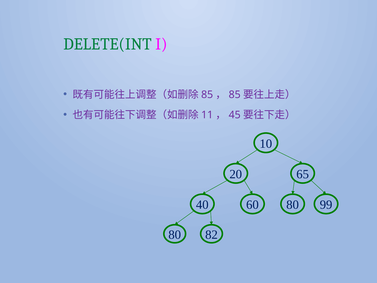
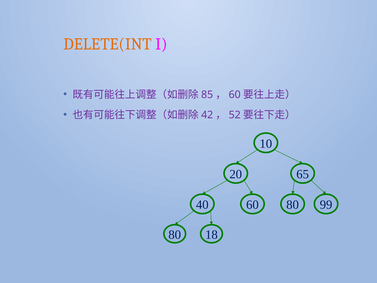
DELETE(INT colour: green -> orange
85 at (235, 95): 85 -> 60
11: 11 -> 42
45: 45 -> 52
82: 82 -> 18
